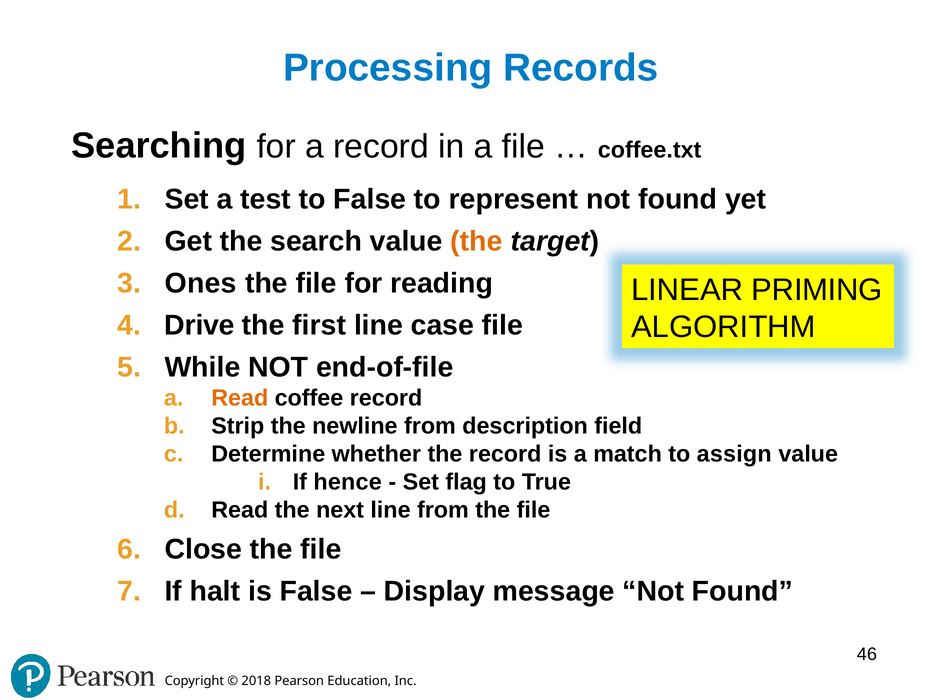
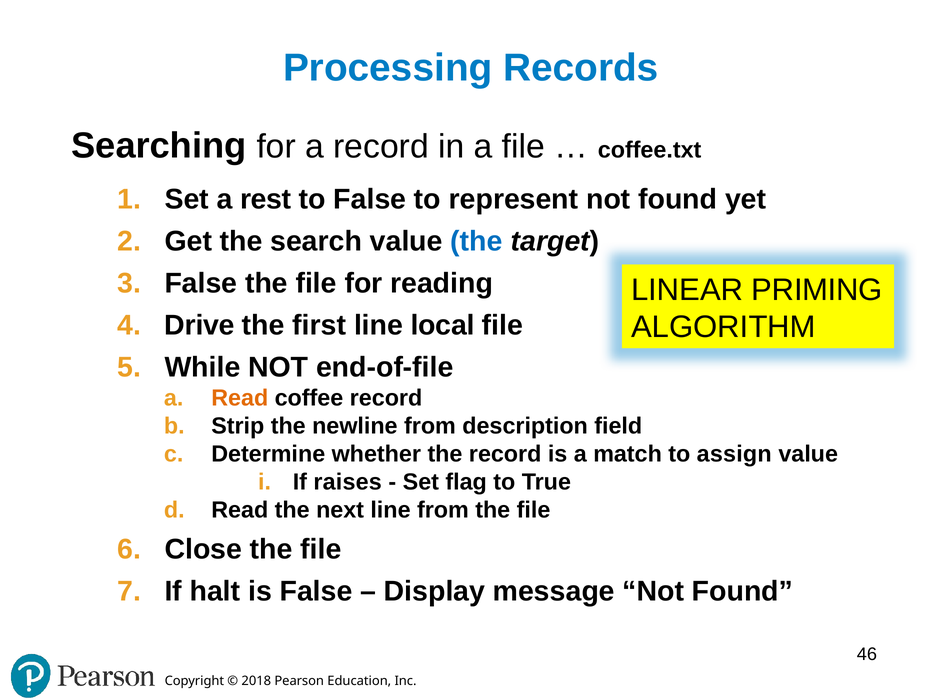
test: test -> rest
the at (476, 241) colour: orange -> blue
Ones at (201, 283): Ones -> False
case: case -> local
hence: hence -> raises
